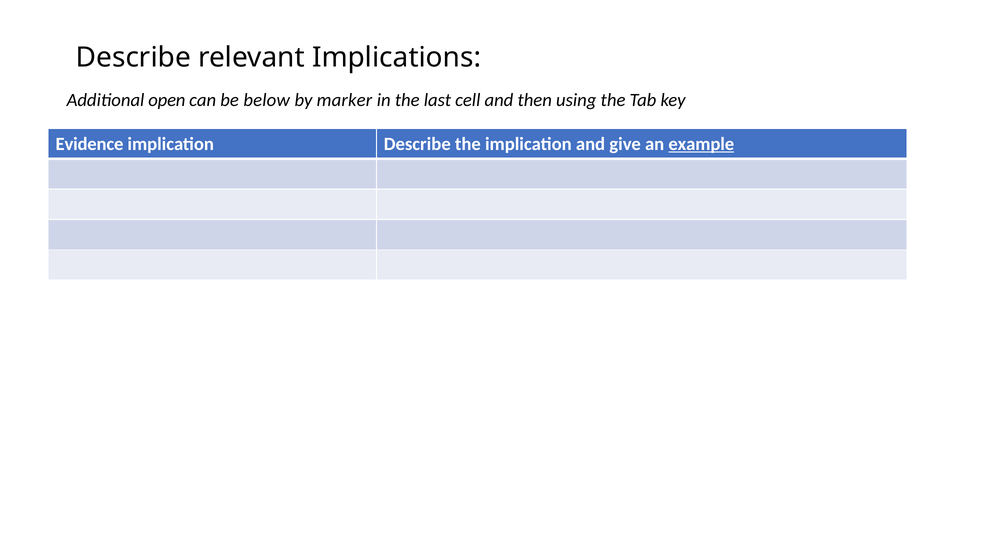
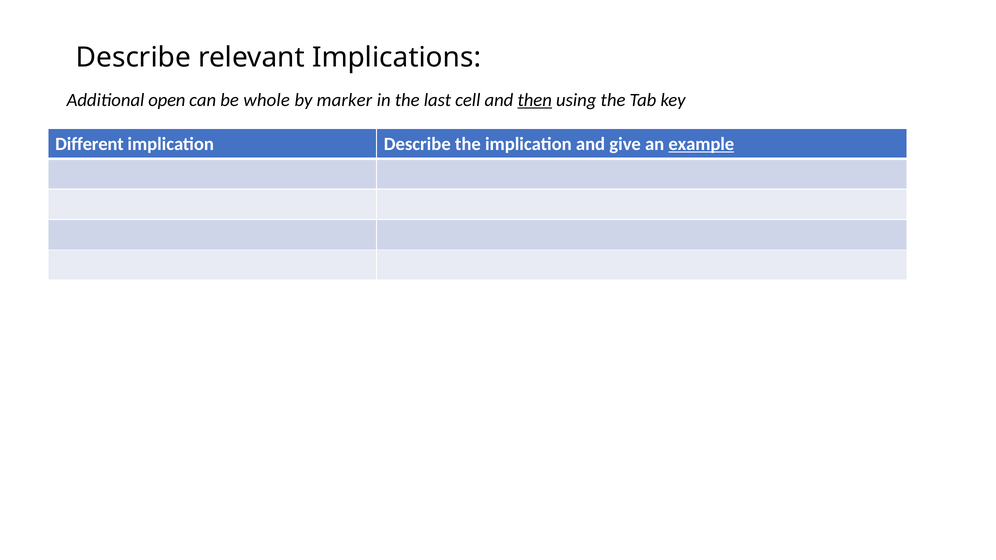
below: below -> whole
then underline: none -> present
Evidence: Evidence -> Different
